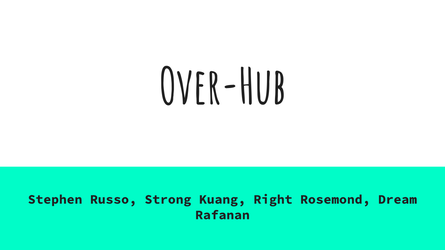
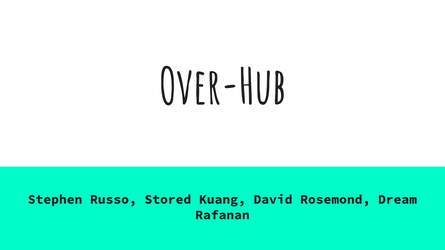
Strong: Strong -> Stored
Right: Right -> David
